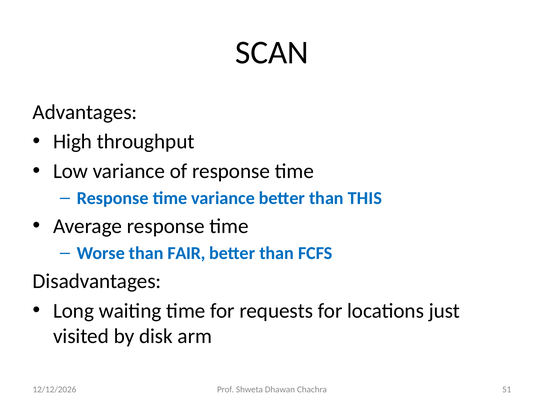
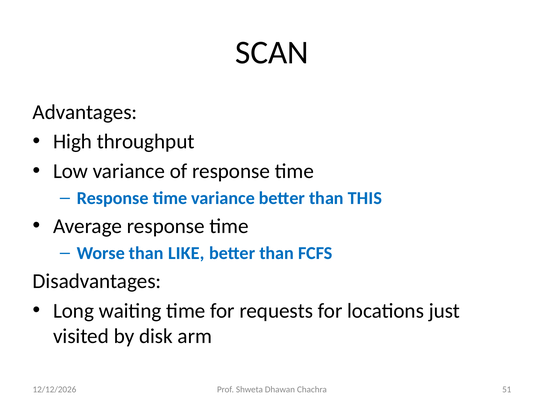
FAIR: FAIR -> LIKE
